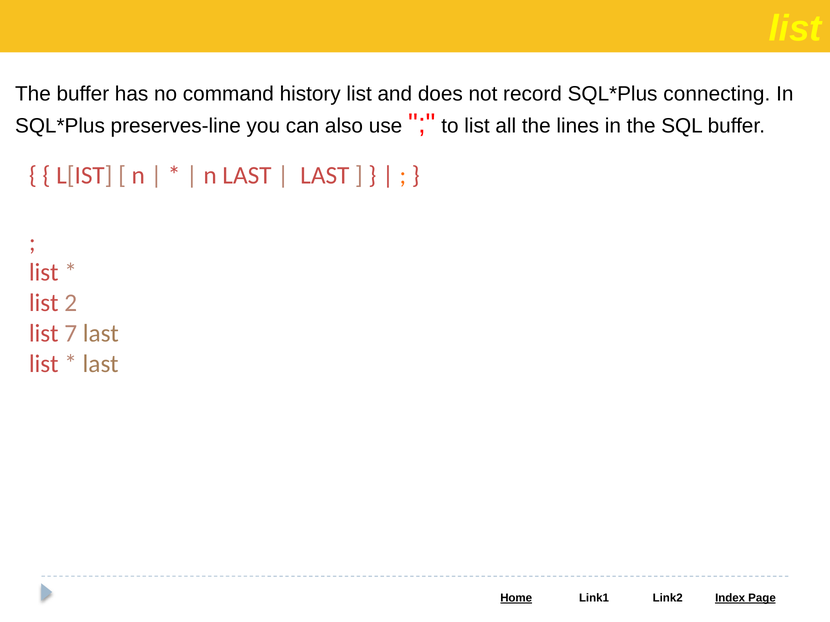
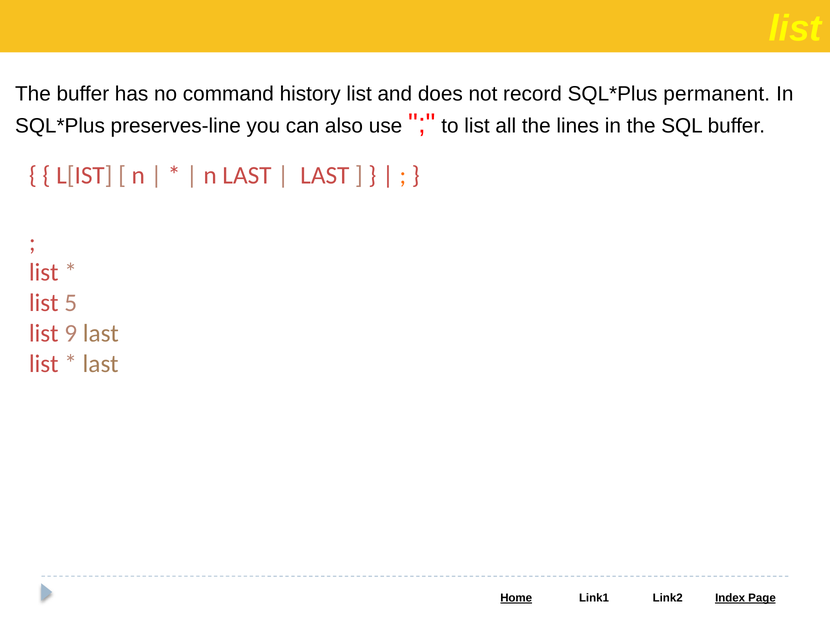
connecting: connecting -> permanent
2: 2 -> 5
7: 7 -> 9
